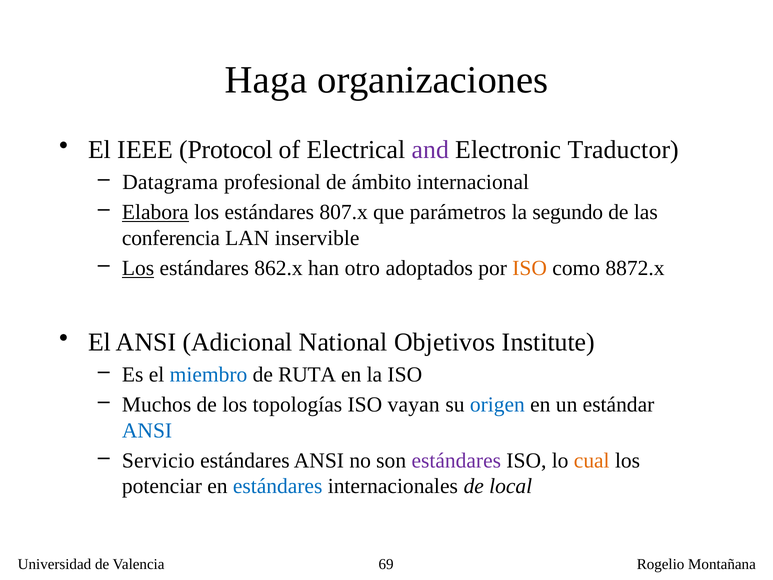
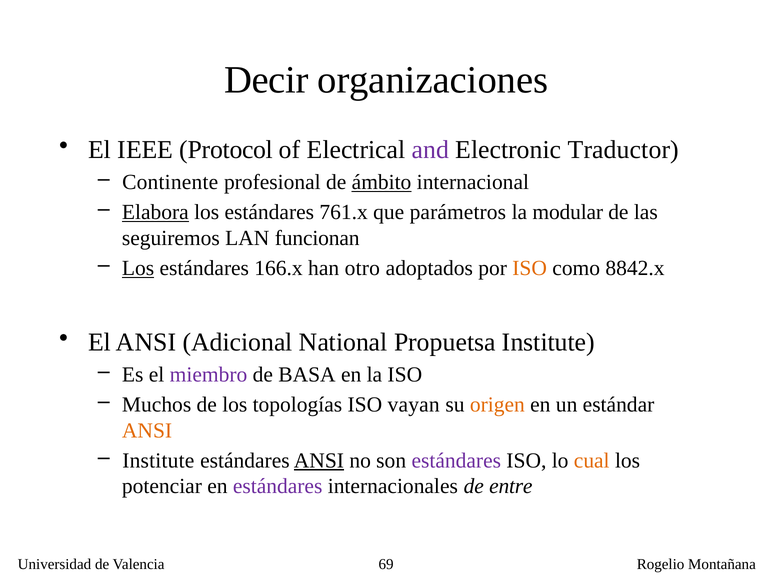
Haga: Haga -> Decir
Datagrama: Datagrama -> Continente
ámbito underline: none -> present
807.x: 807.x -> 761.x
segundo: segundo -> modular
conferencia: conferencia -> seguiremos
inservible: inservible -> funcionan
862.x: 862.x -> 166.x
8872.x: 8872.x -> 8842.x
Objetivos: Objetivos -> Propuetsa
miembro colour: blue -> purple
RUTA: RUTA -> BASA
origen colour: blue -> orange
ANSI at (147, 430) colour: blue -> orange
Servicio at (158, 460): Servicio -> Institute
ANSI at (319, 460) underline: none -> present
estándares at (278, 486) colour: blue -> purple
local: local -> entre
